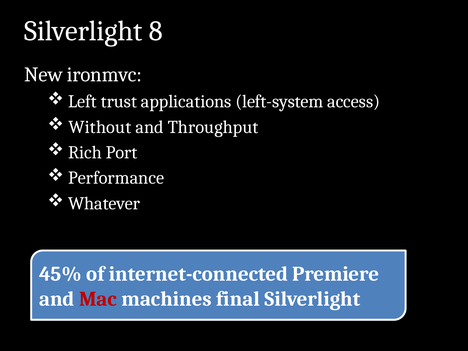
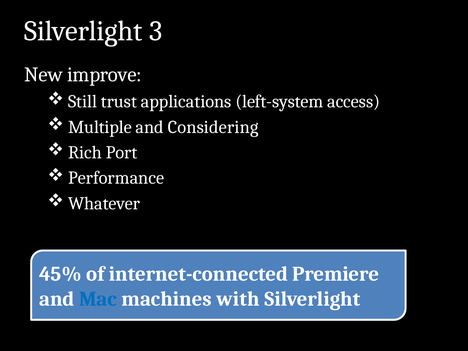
8: 8 -> 3
ironmvc: ironmvc -> improve
Left: Left -> Still
Without: Without -> Multiple
Throughput: Throughput -> Considering
Mac colour: red -> blue
final: final -> with
